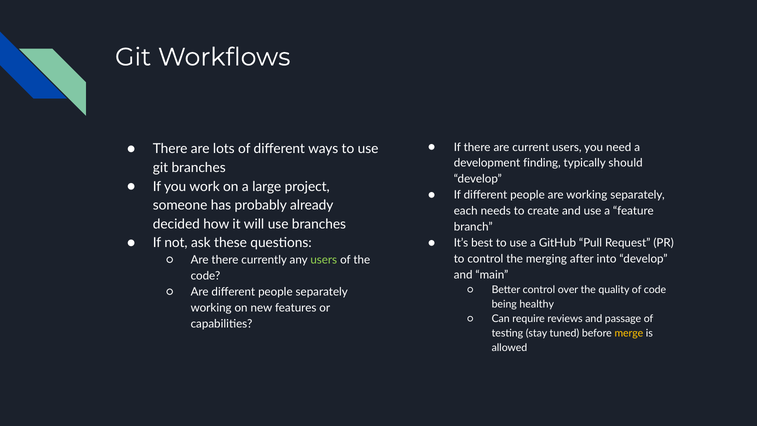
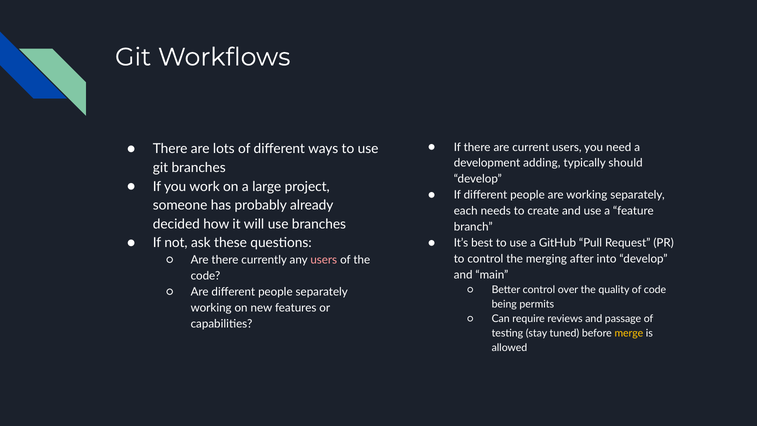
finding: finding -> adding
users at (324, 260) colour: light green -> pink
healthy: healthy -> permits
